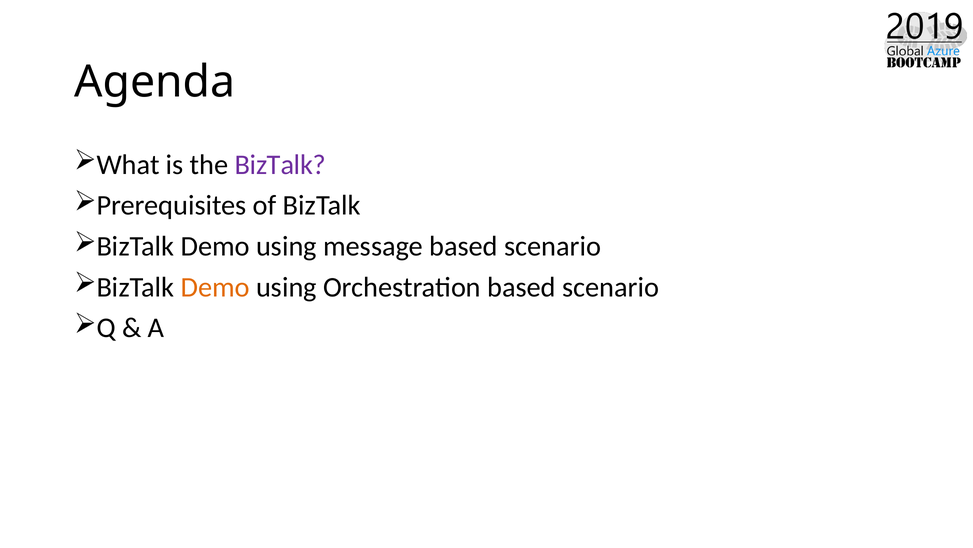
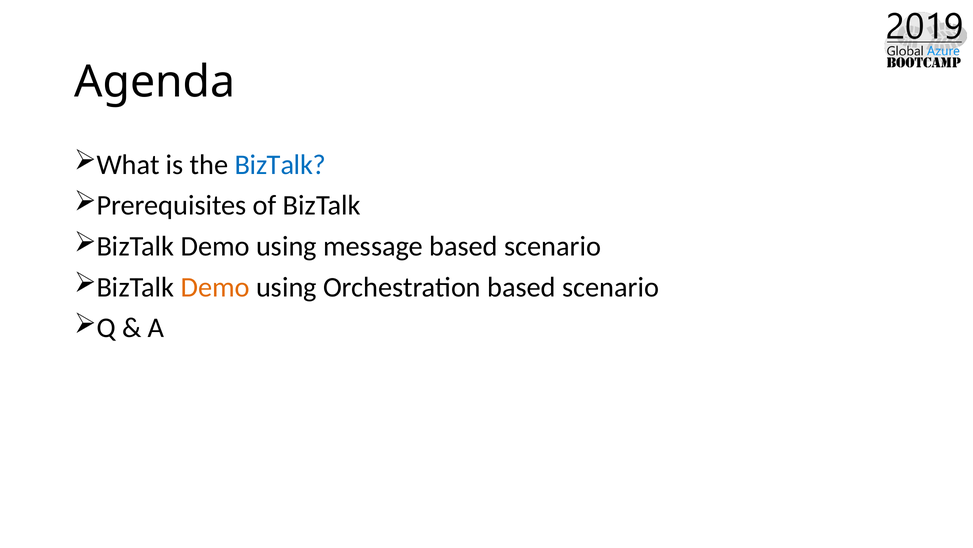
BizTalk at (280, 165) colour: purple -> blue
